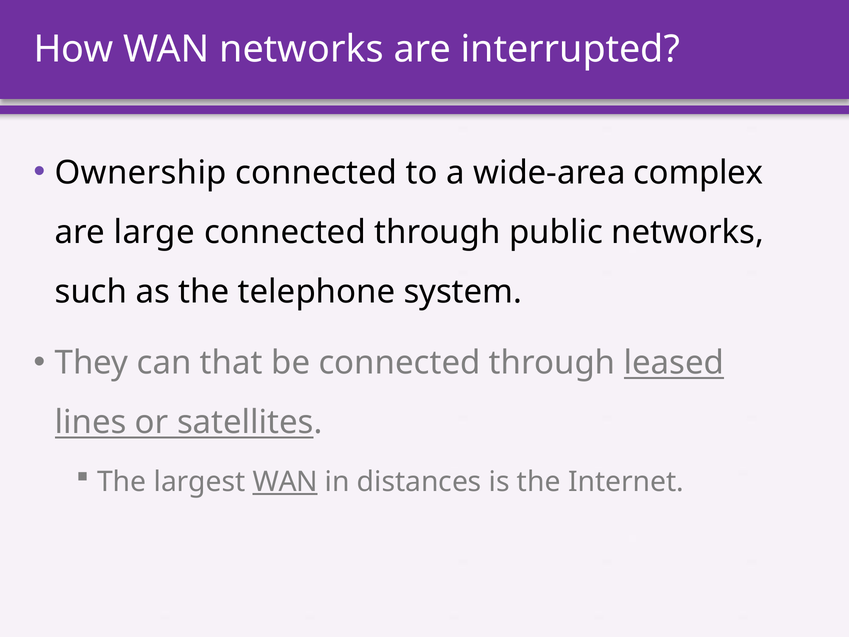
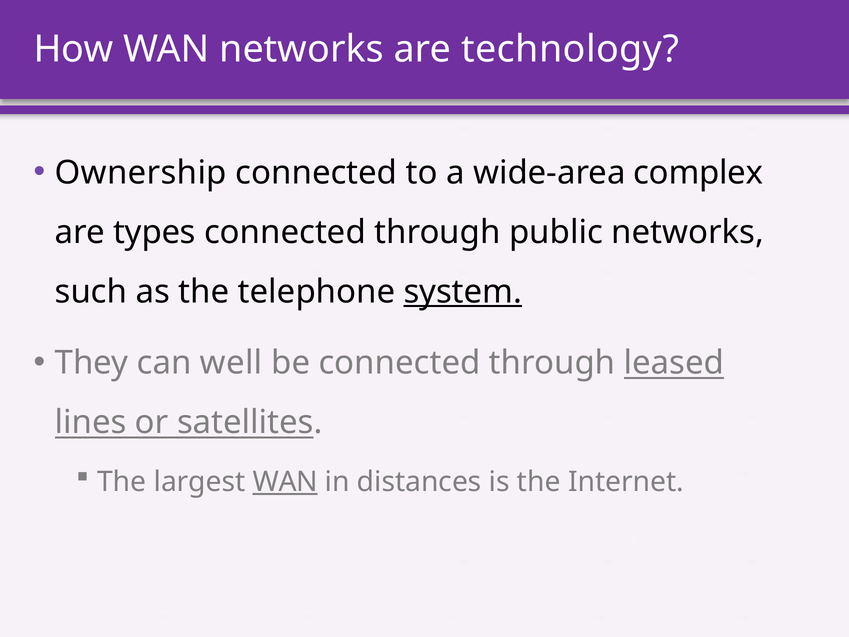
interrupted: interrupted -> technology
large: large -> types
system underline: none -> present
that: that -> well
